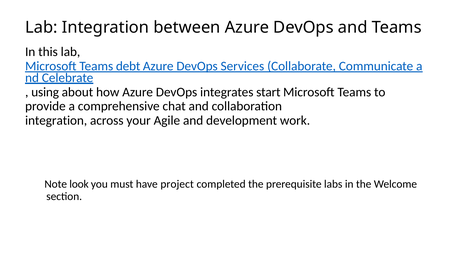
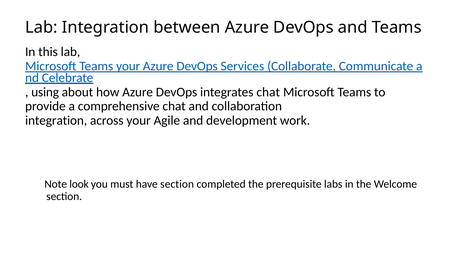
Teams debt: debt -> your
integrates start: start -> chat
have project: project -> section
